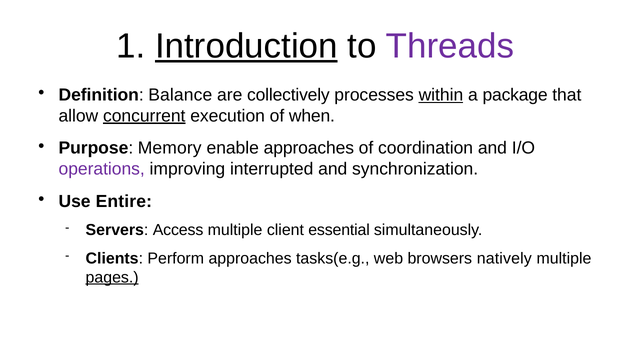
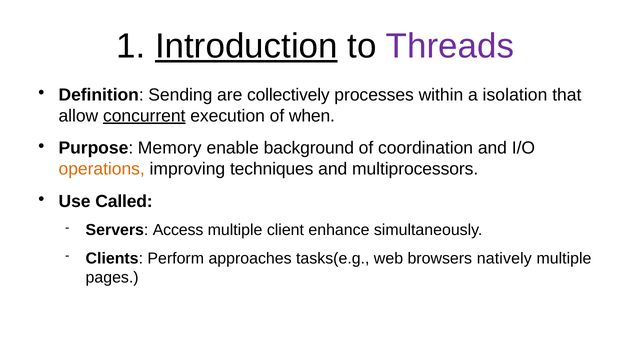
Balance: Balance -> Sending
within underline: present -> none
package: package -> isolation
enable approaches: approaches -> background
operations colour: purple -> orange
interrupted: interrupted -> techniques
synchronization: synchronization -> multiprocessors
Entire: Entire -> Called
essential: essential -> enhance
pages underline: present -> none
